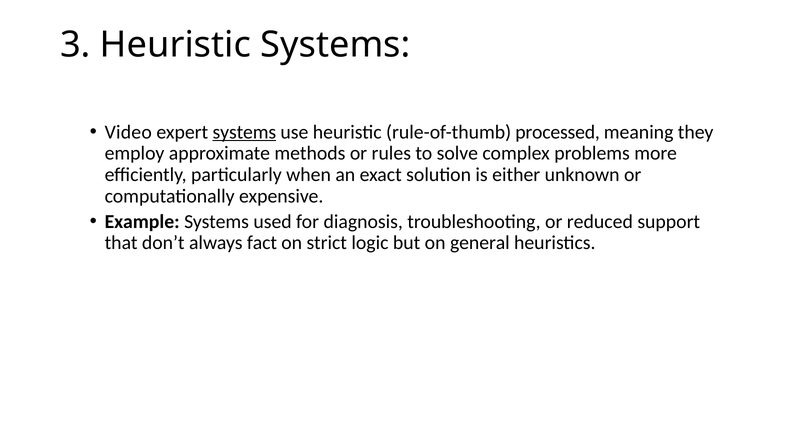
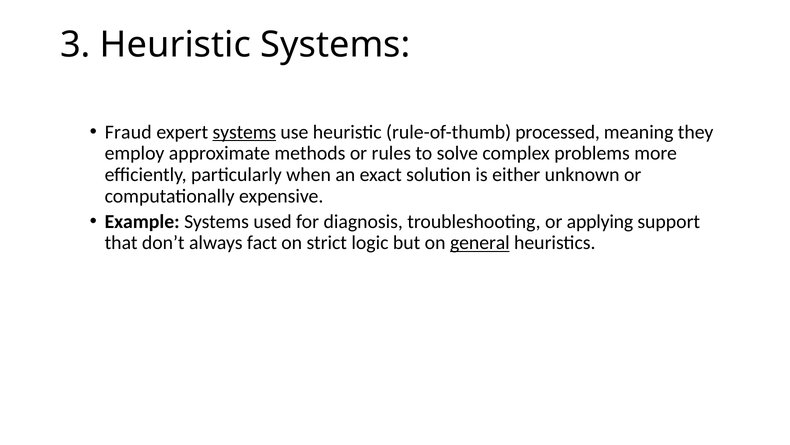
Video: Video -> Fraud
reduced: reduced -> applying
general underline: none -> present
